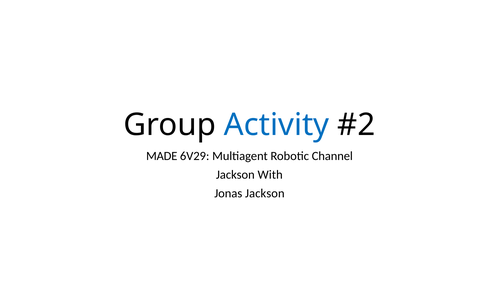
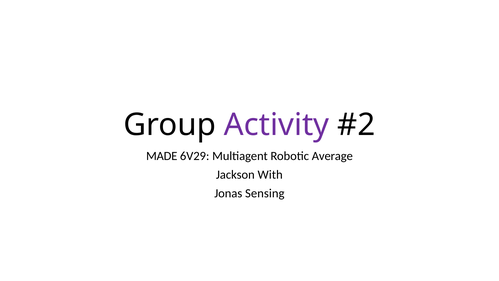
Activity colour: blue -> purple
Channel: Channel -> Average
Jonas Jackson: Jackson -> Sensing
